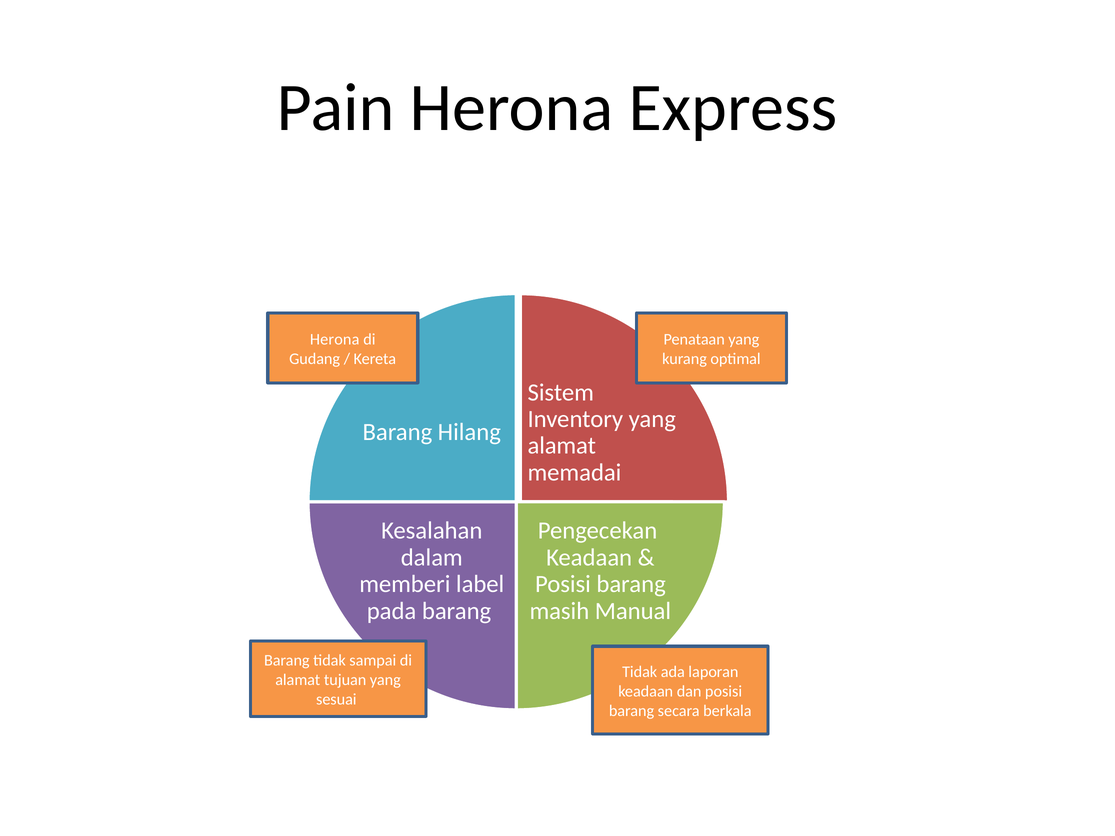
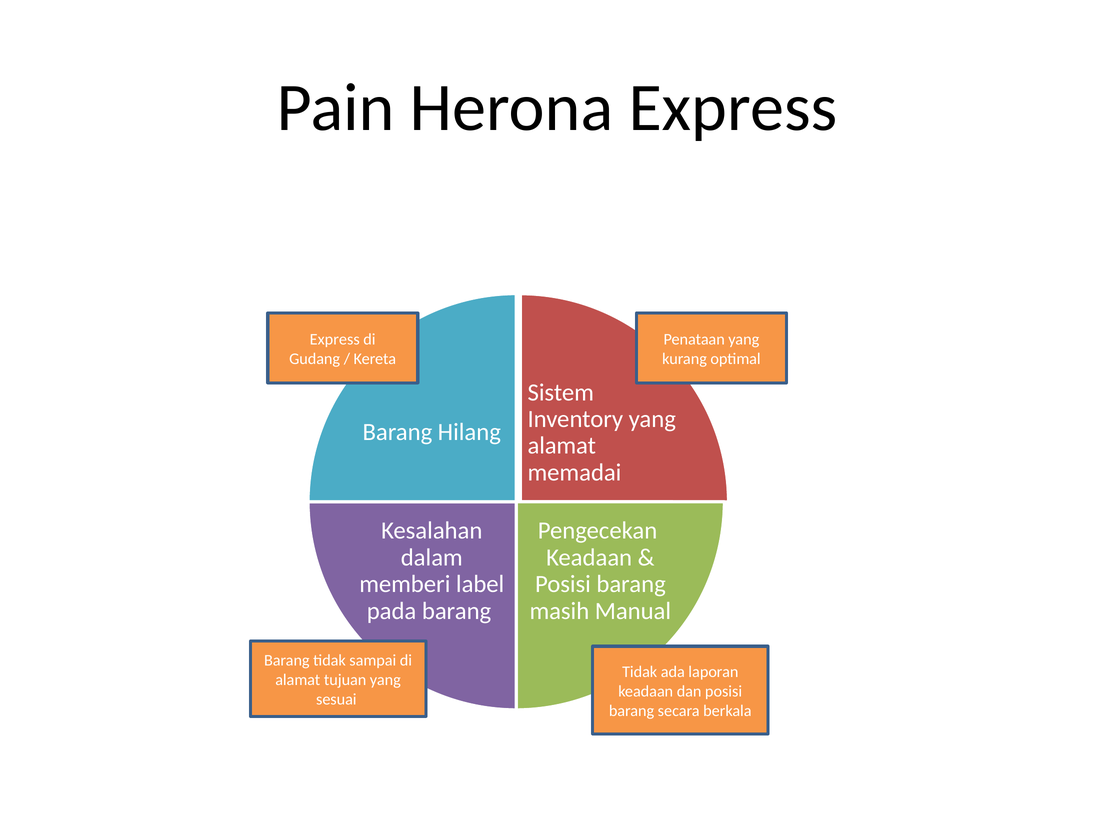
Herona at (335, 339): Herona -> Express
